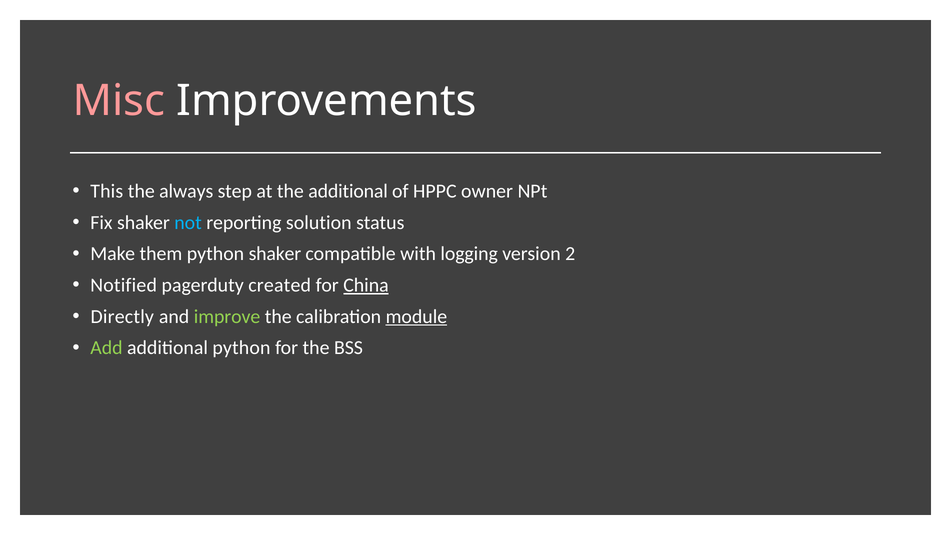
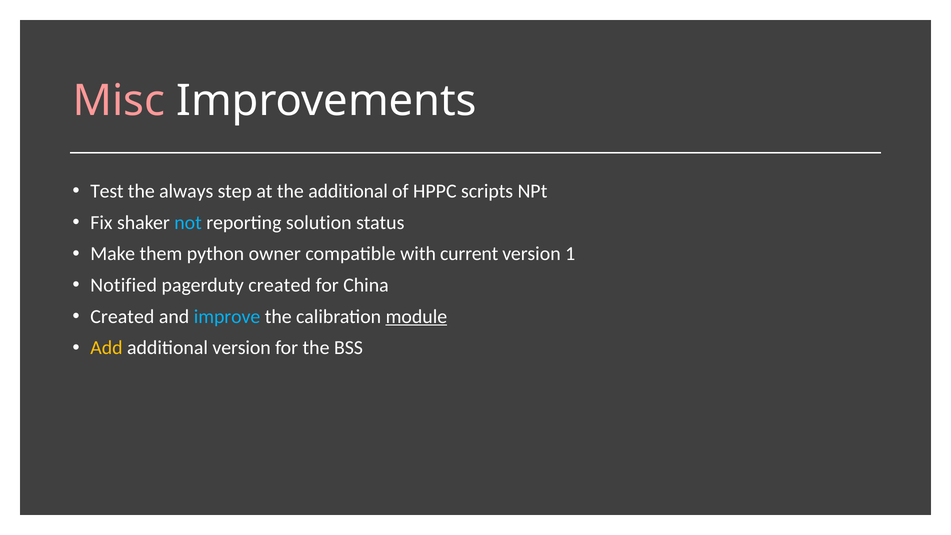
This: This -> Test
owner: owner -> scripts
python shaker: shaker -> owner
logging: logging -> current
2: 2 -> 1
China underline: present -> none
Directly at (122, 317): Directly -> Created
improve colour: light green -> light blue
Add colour: light green -> yellow
additional python: python -> version
